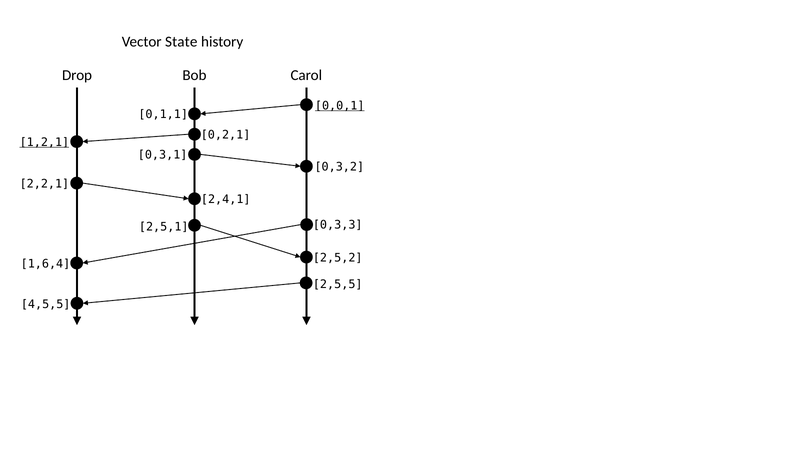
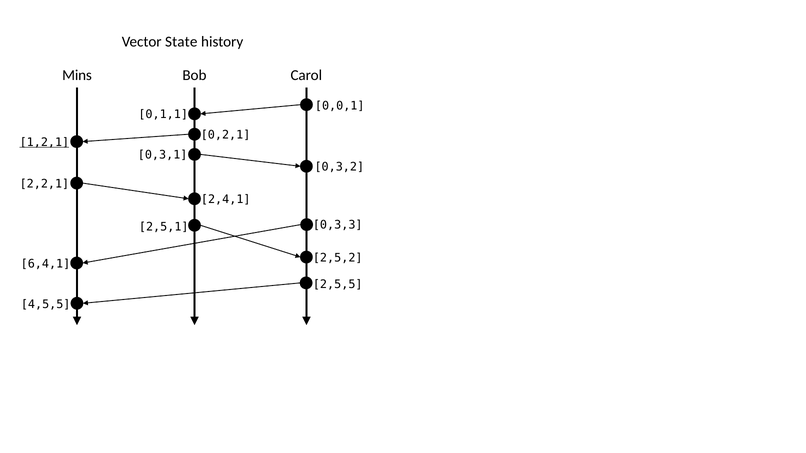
Drop: Drop -> Mins
0,0,1 underline: present -> none
1,6,4: 1,6,4 -> 6,4,1
